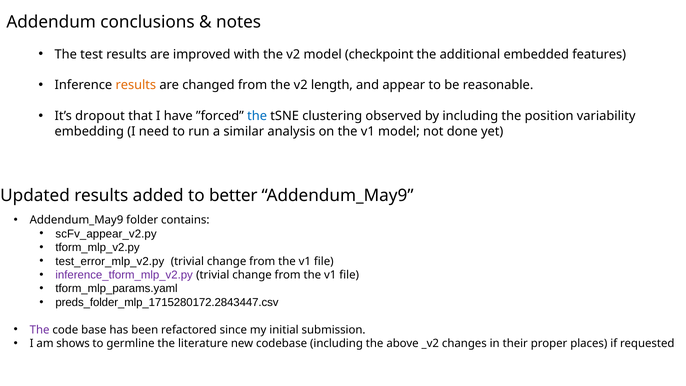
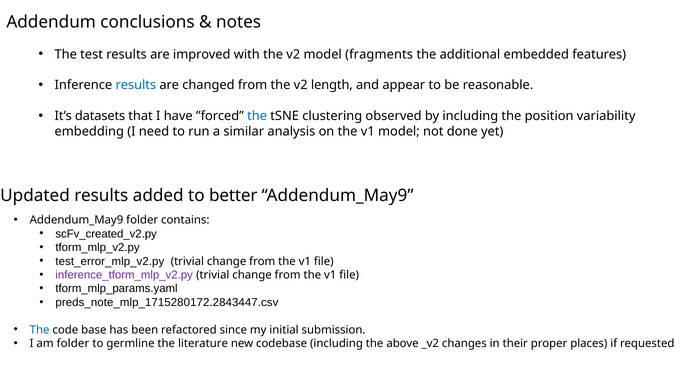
checkpoint: checkpoint -> fragments
results at (136, 85) colour: orange -> blue
dropout: dropout -> datasets
scFv_appear_v2.py: scFv_appear_v2.py -> scFv_created_v2.py
preds_folder_mlp_1715280172.2843447.csv: preds_folder_mlp_1715280172.2843447.csv -> preds_note_mlp_1715280172.2843447.csv
The at (40, 330) colour: purple -> blue
am shows: shows -> folder
